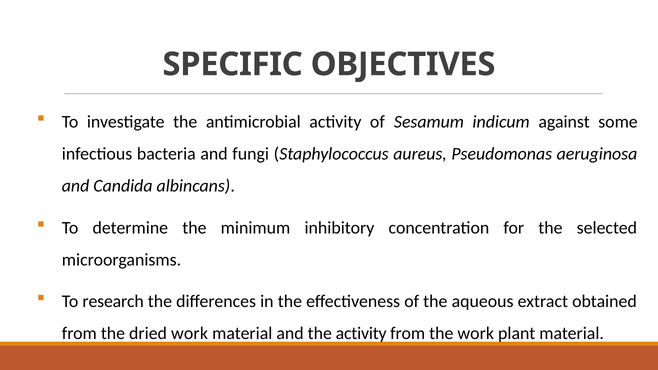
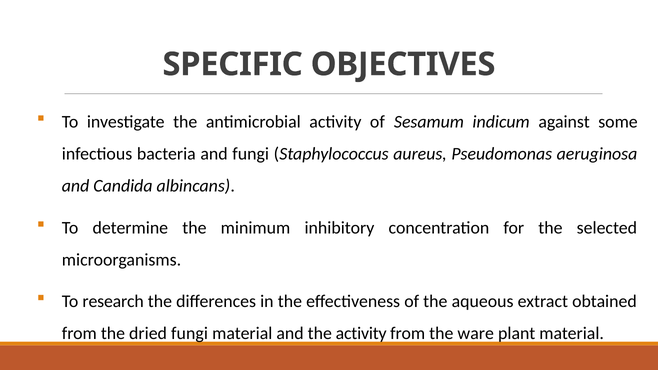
dried work: work -> fungi
the work: work -> ware
